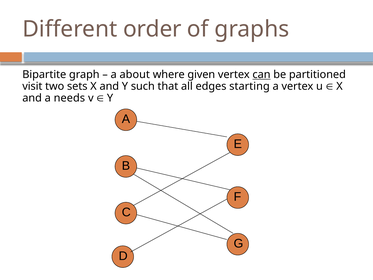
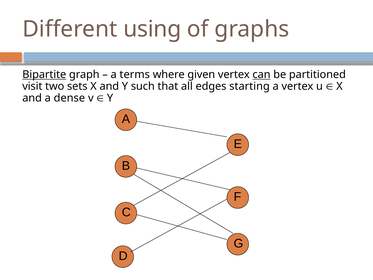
order: order -> using
Bipartite underline: none -> present
about: about -> terms
needs: needs -> dense
